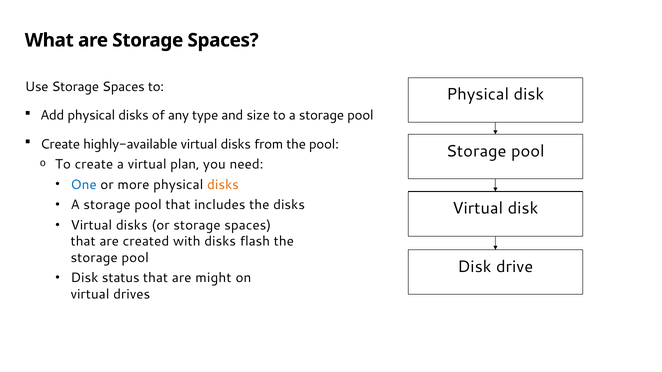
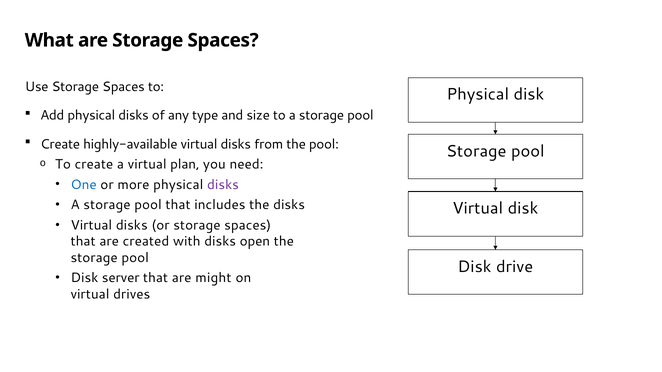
disks at (223, 185) colour: orange -> purple
flash: flash -> open
status: status -> server
